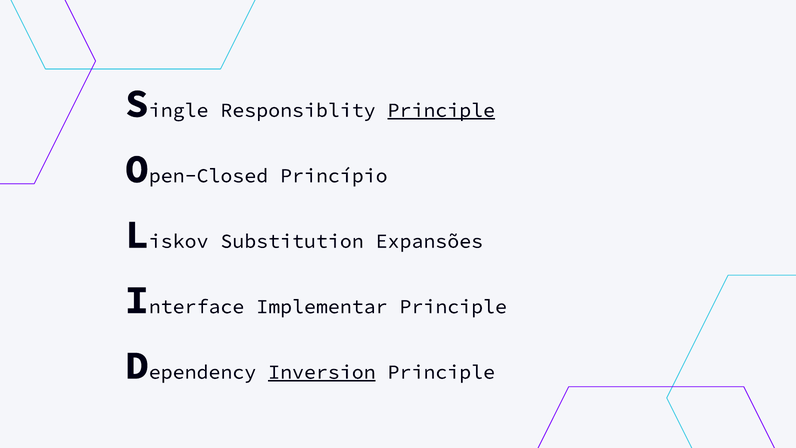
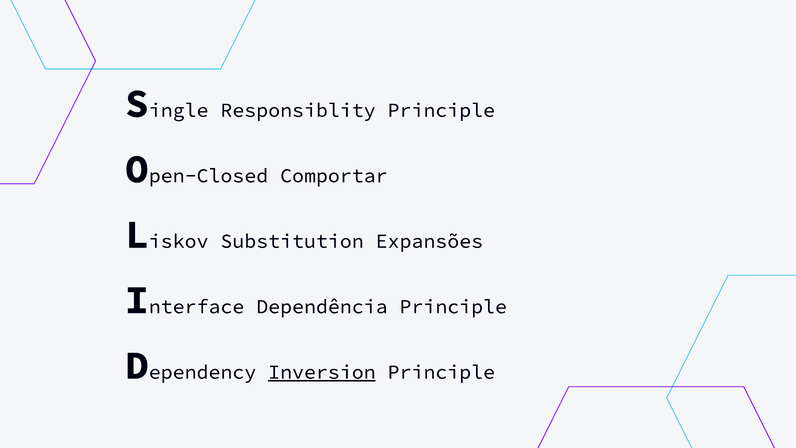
Principle at (441, 110) underline: present -> none
Princípio: Princípio -> Comportar
Implementar: Implementar -> Dependência
